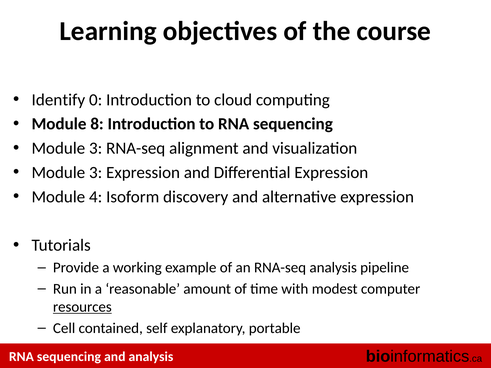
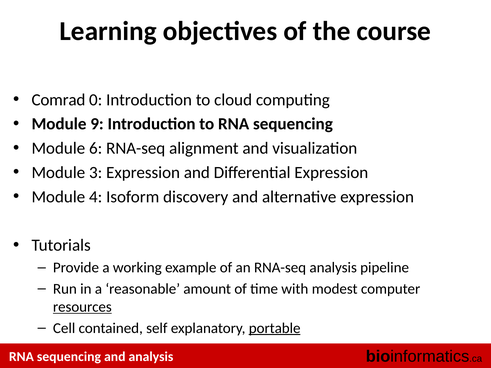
Identify: Identify -> Comrad
8: 8 -> 9
3 at (96, 148): 3 -> 6
portable underline: none -> present
